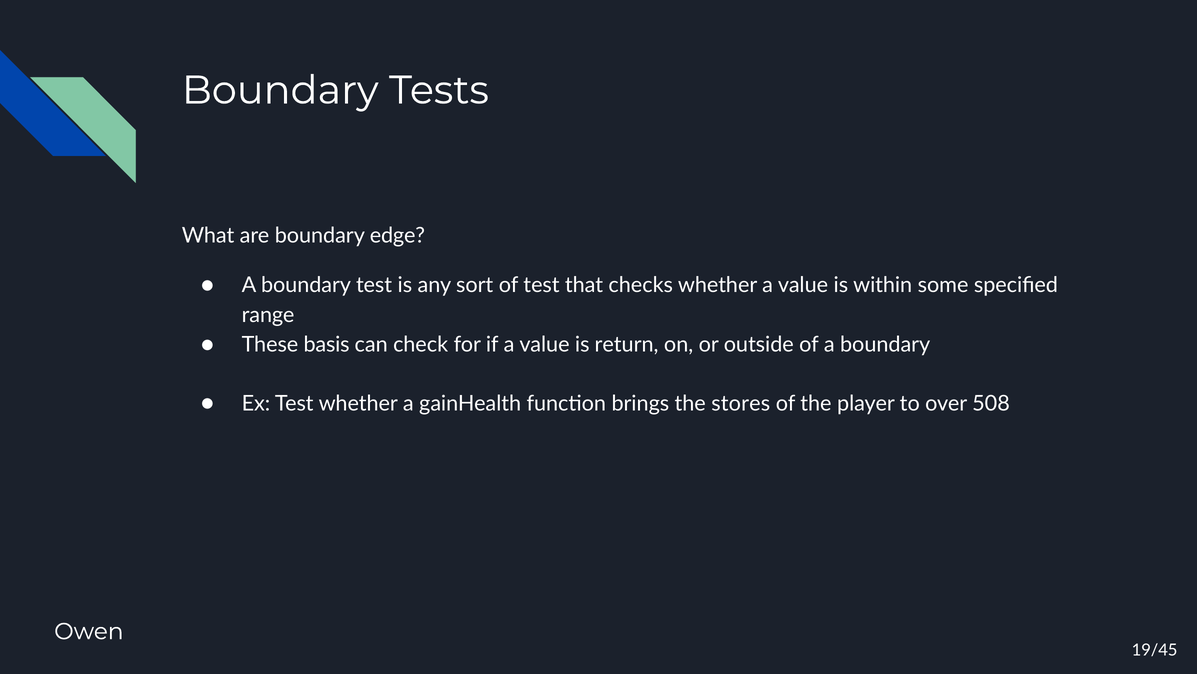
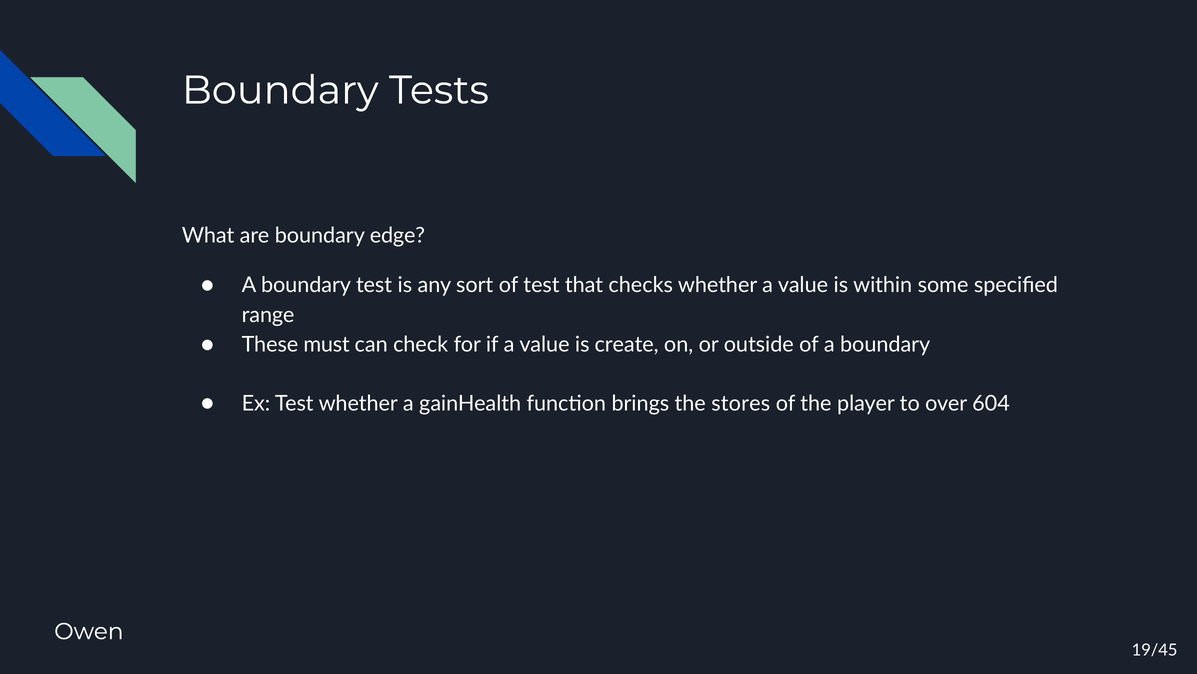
basis: basis -> must
return: return -> create
508: 508 -> 604
